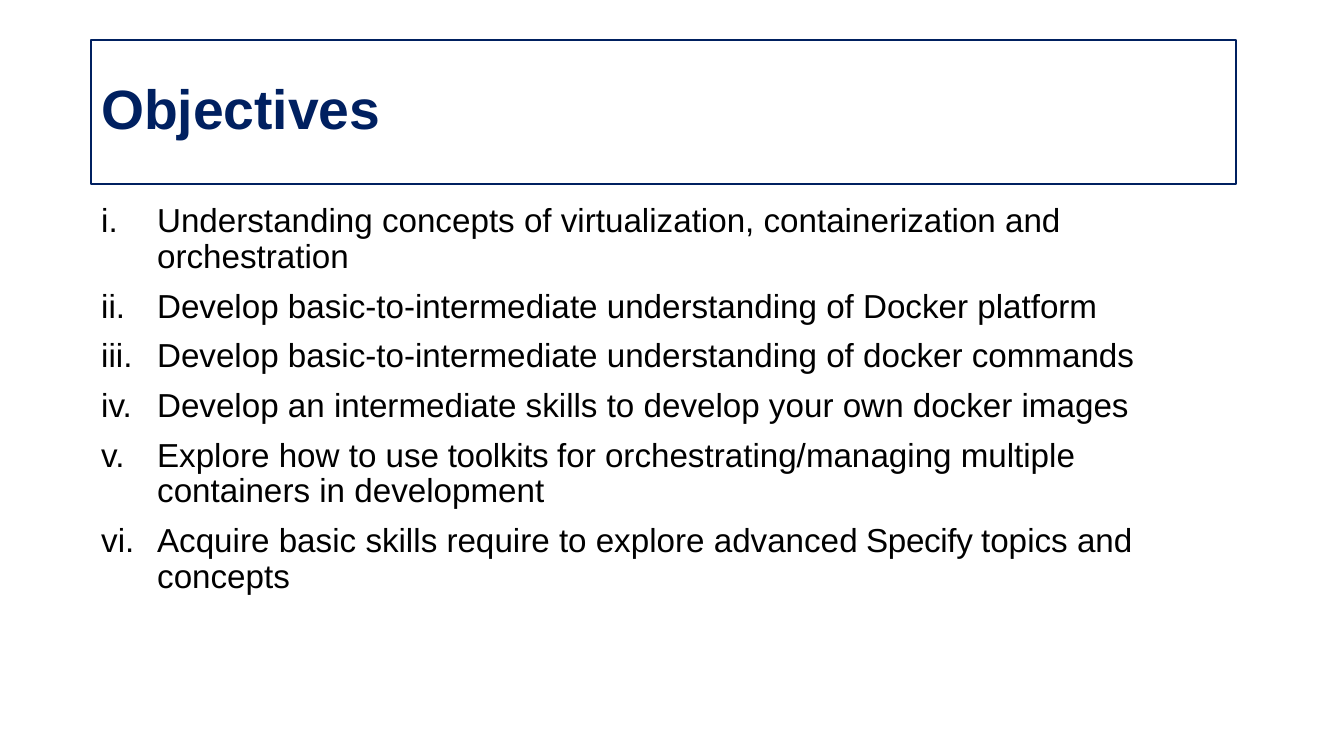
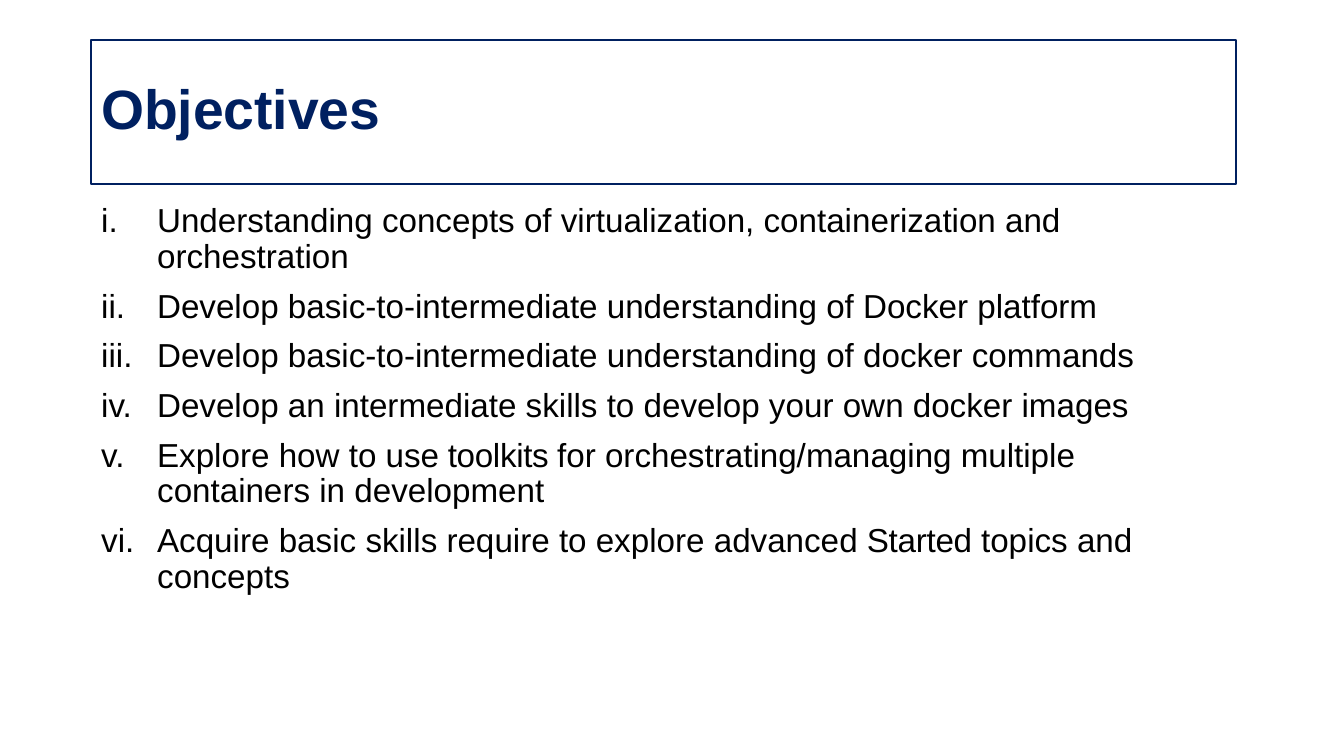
Specify: Specify -> Started
